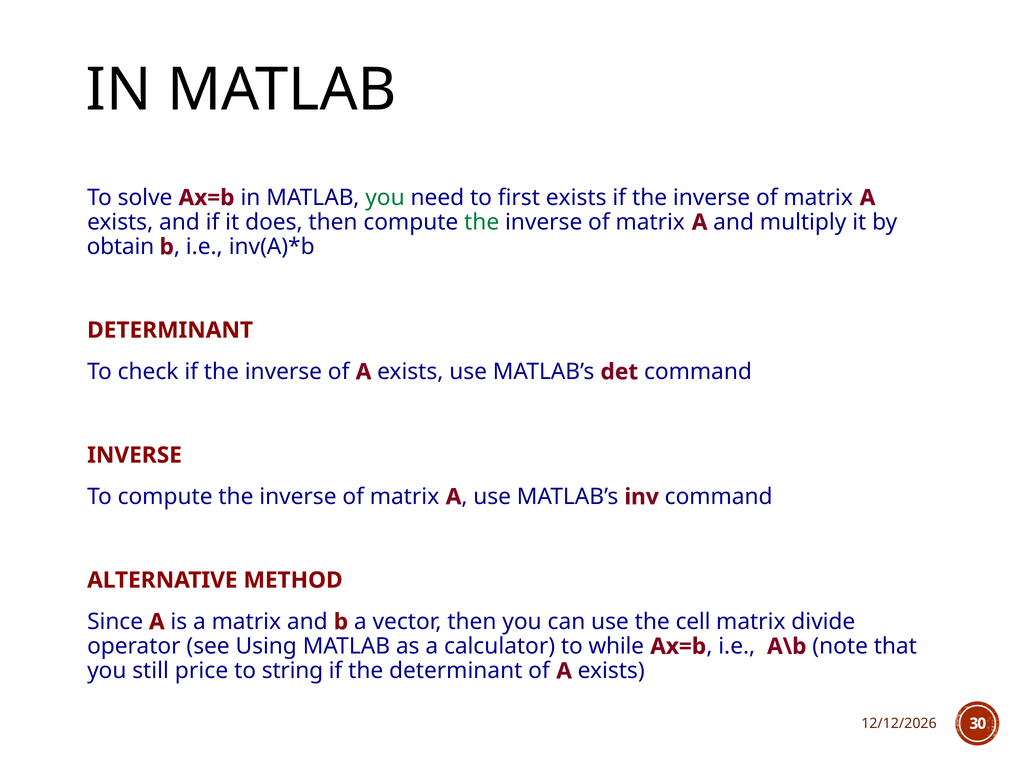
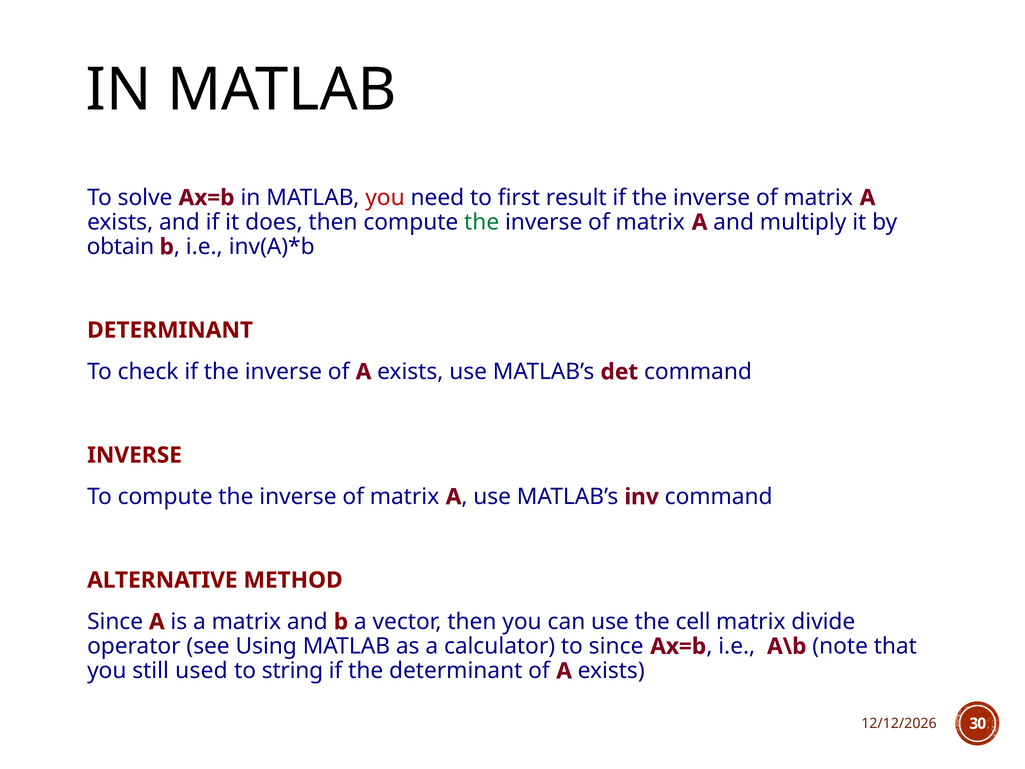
you at (385, 198) colour: green -> red
first exists: exists -> result
to while: while -> since
price: price -> used
